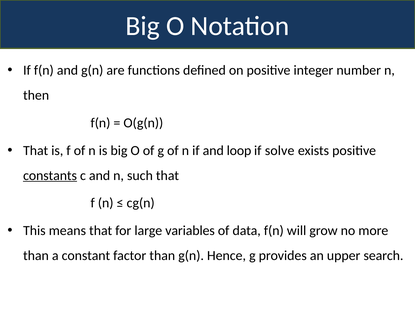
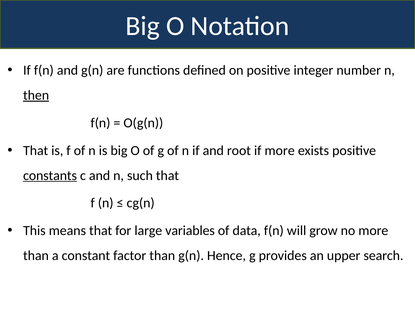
then underline: none -> present
loop: loop -> root
if solve: solve -> more
